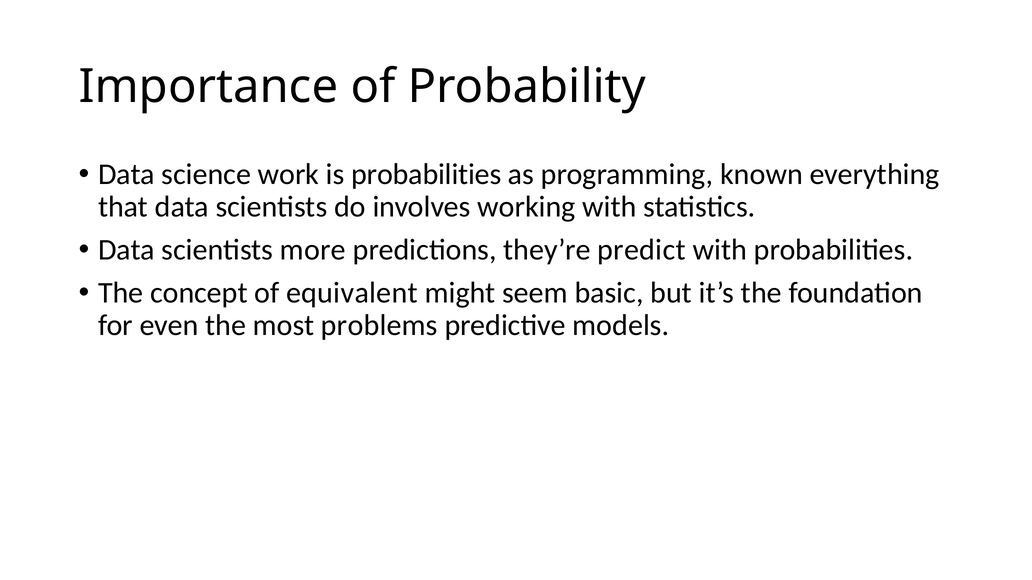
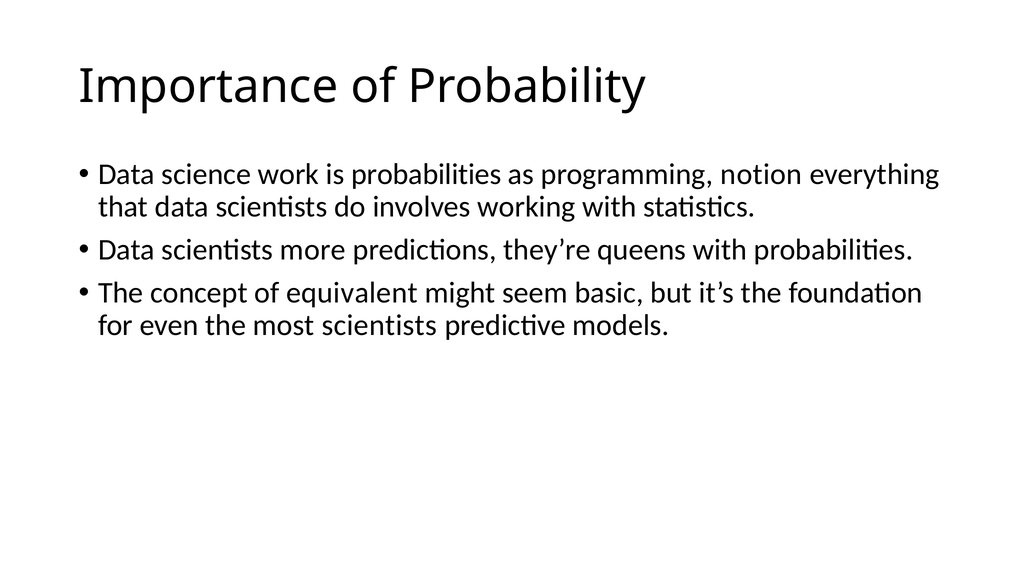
known: known -> notion
predict: predict -> queens
most problems: problems -> scientists
